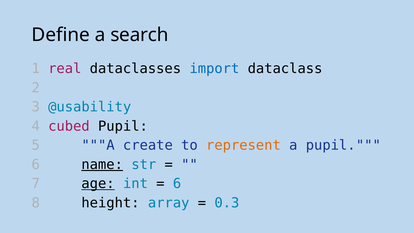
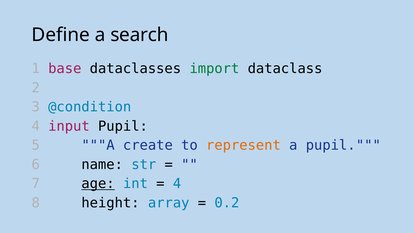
real: real -> base
import colour: blue -> green
@usability: @usability -> @condition
cubed: cubed -> input
name underline: present -> none
6 at (177, 184): 6 -> 4
0.3: 0.3 -> 0.2
